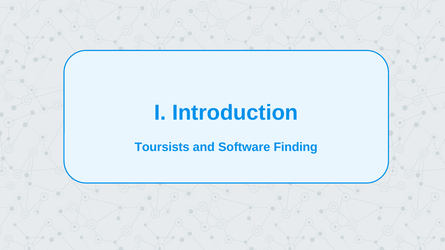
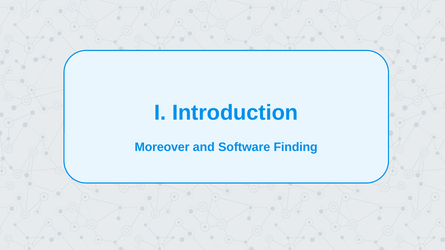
Toursists: Toursists -> Moreover
